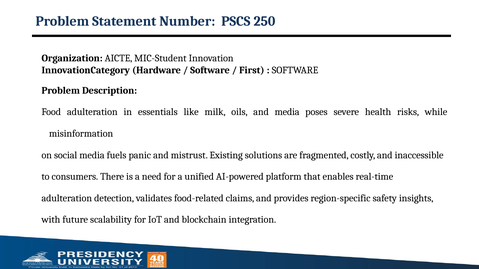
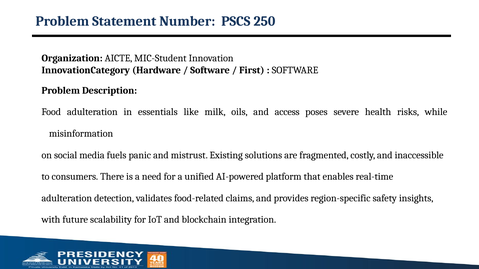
and media: media -> access
